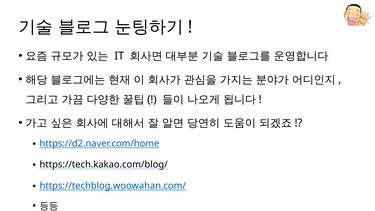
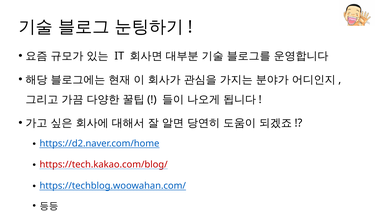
https://tech.kakao.com/blog/ colour: black -> red
